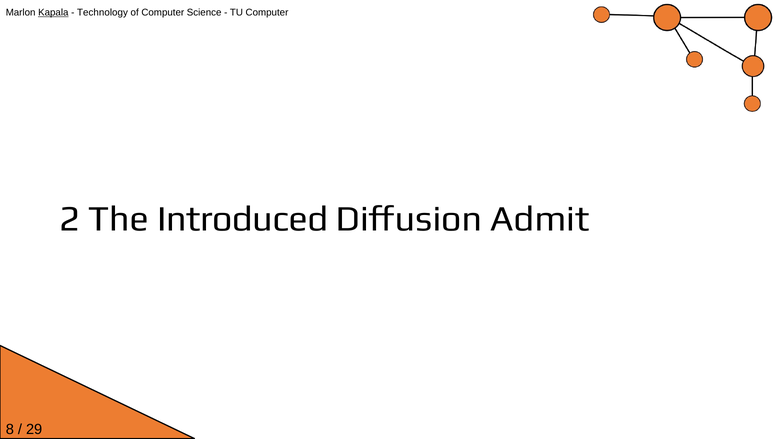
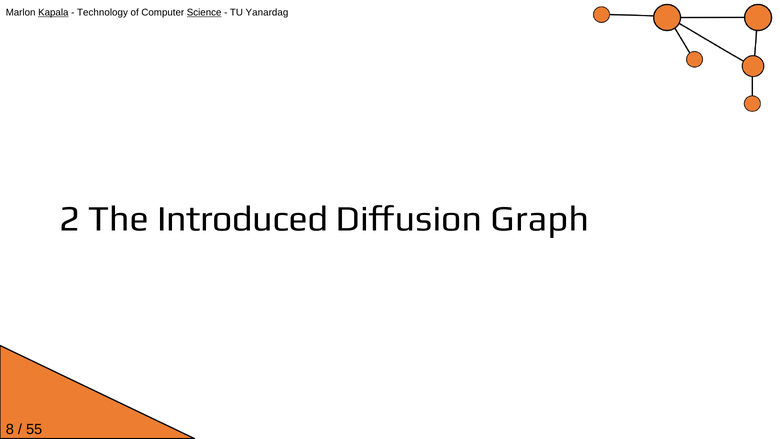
Science underline: none -> present
TU Computer: Computer -> Yanardag
Admit: Admit -> Graph
29: 29 -> 55
